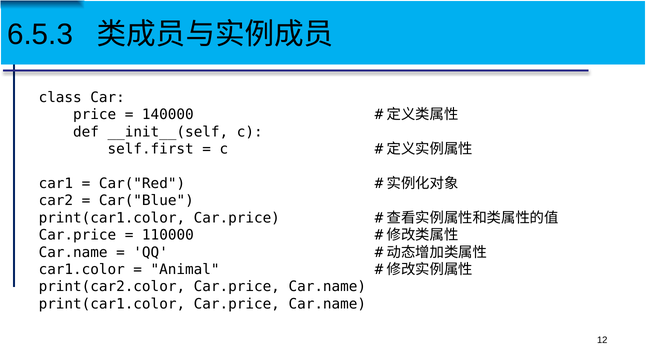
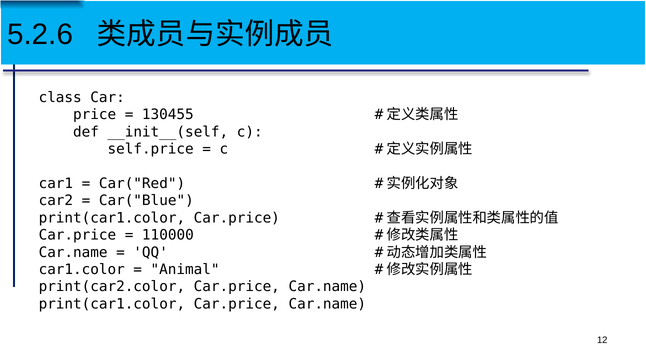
6.5.3: 6.5.3 -> 5.2.6
140000: 140000 -> 130455
self.first: self.first -> self.price
